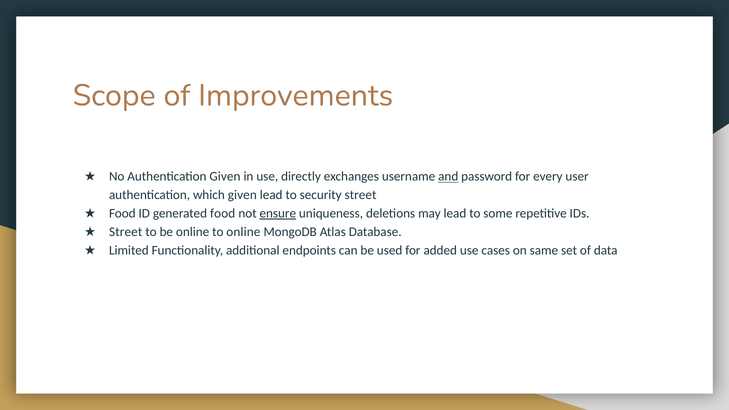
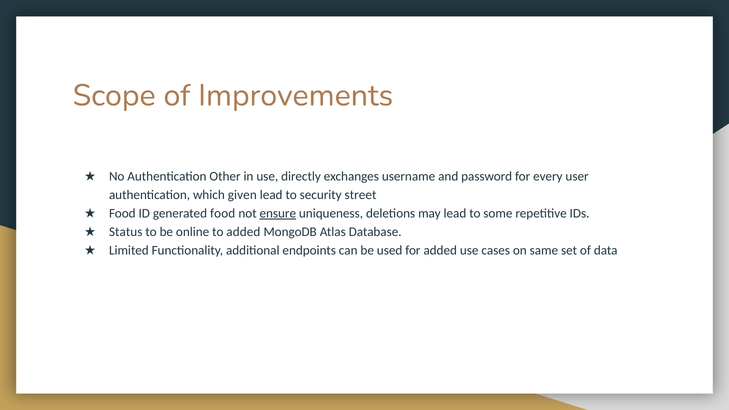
Authentication Given: Given -> Other
and underline: present -> none
Street at (126, 232): Street -> Status
to online: online -> added
